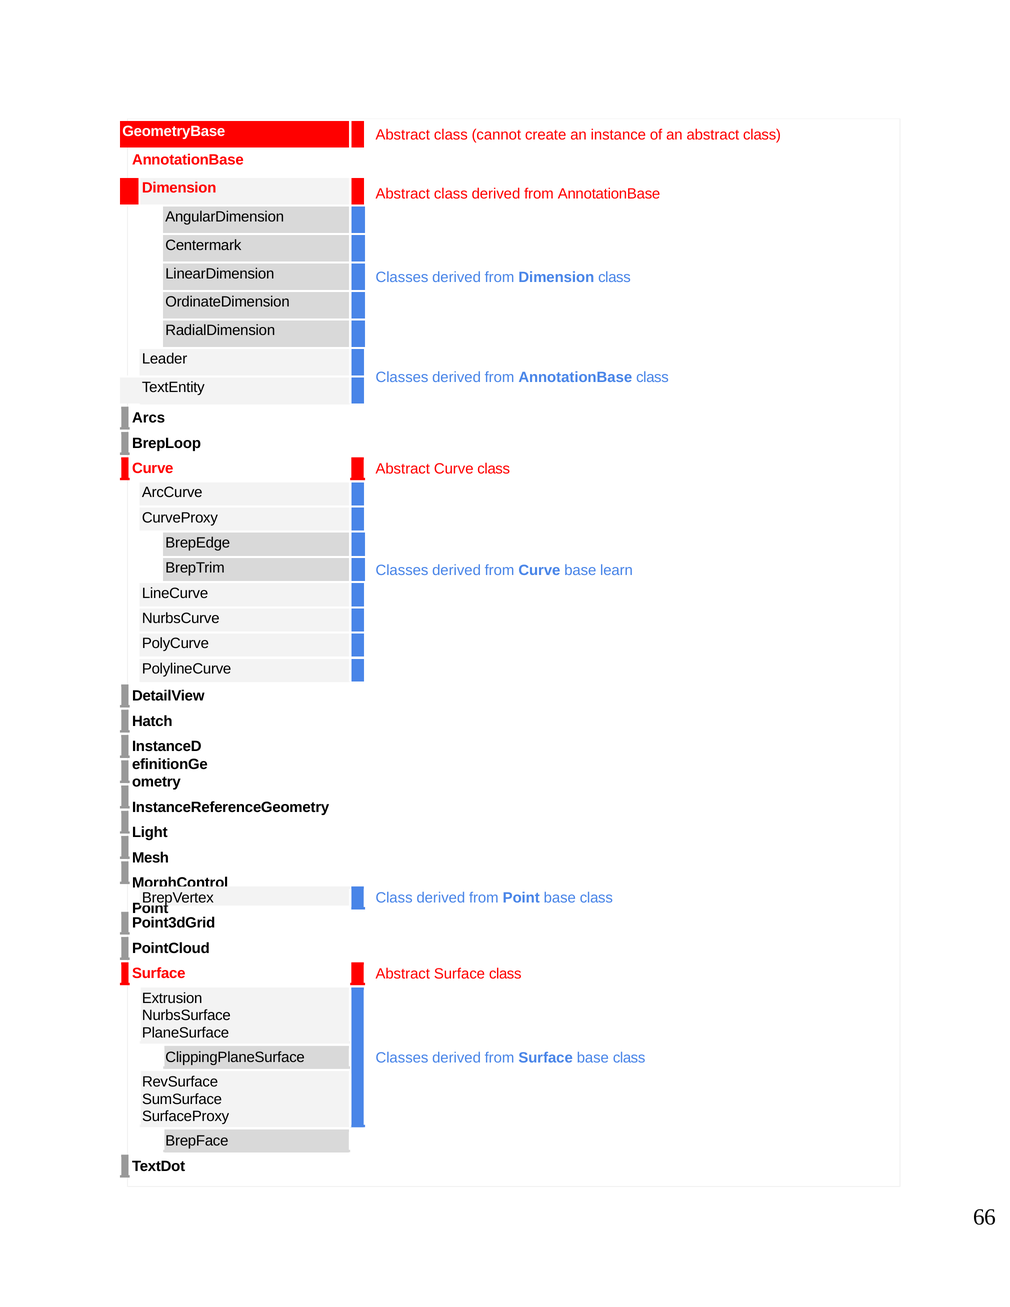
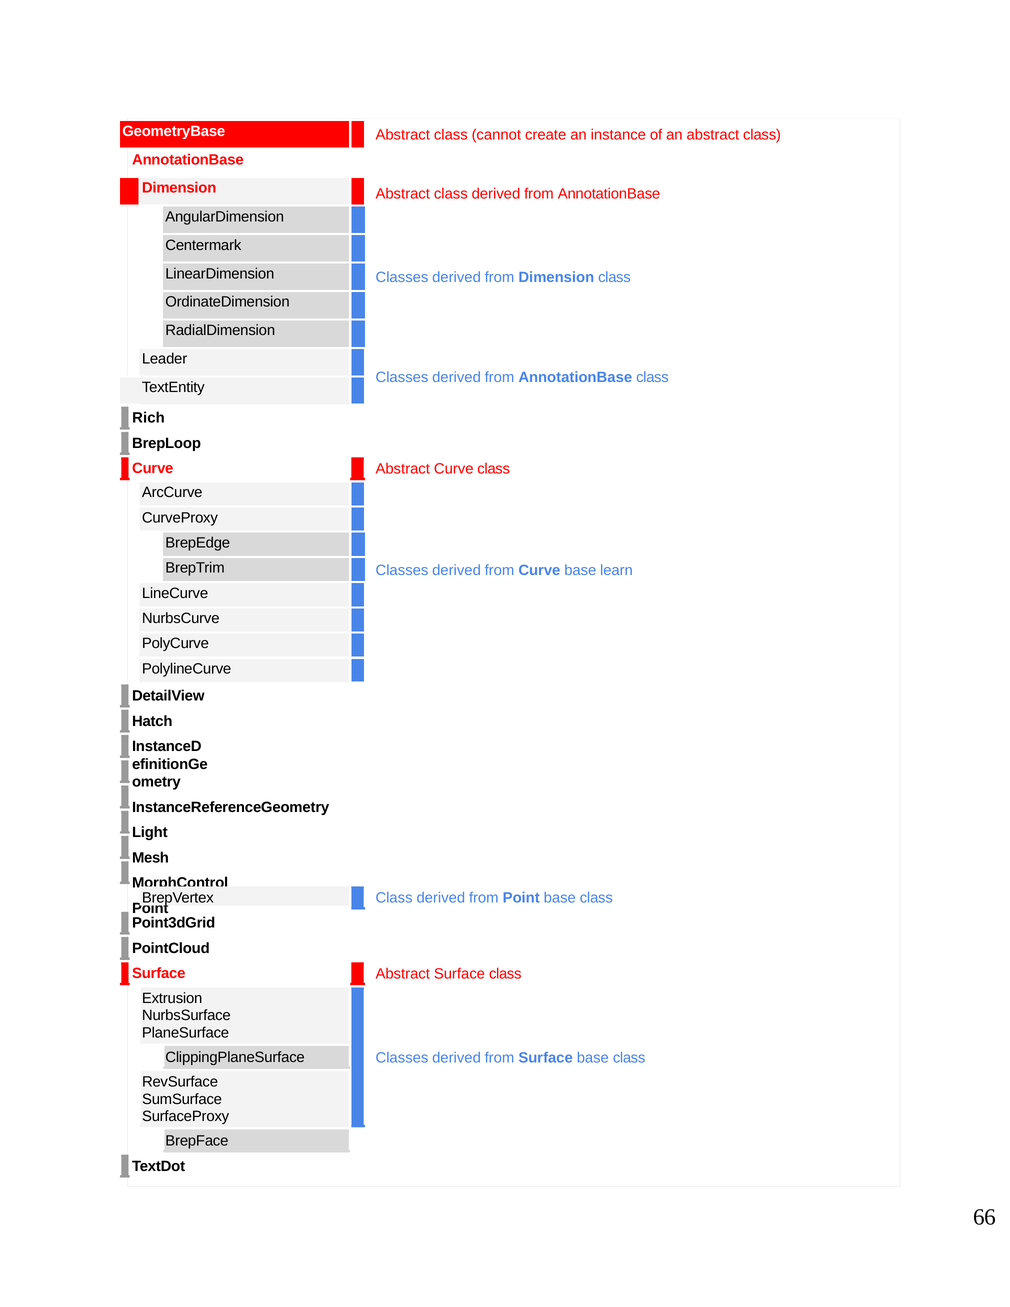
Arcs: Arcs -> Rich
